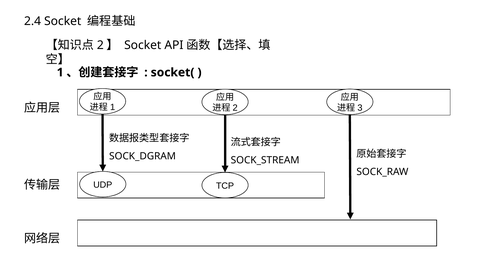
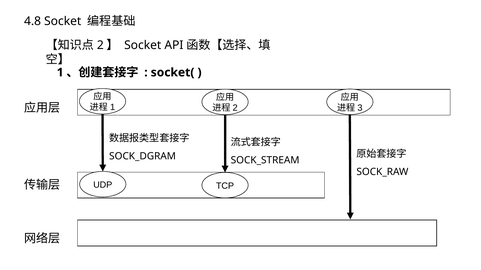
2.4: 2.4 -> 4.8
